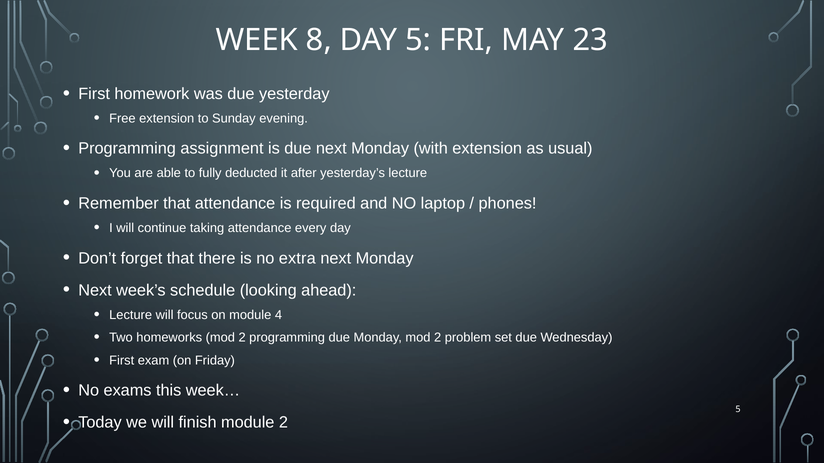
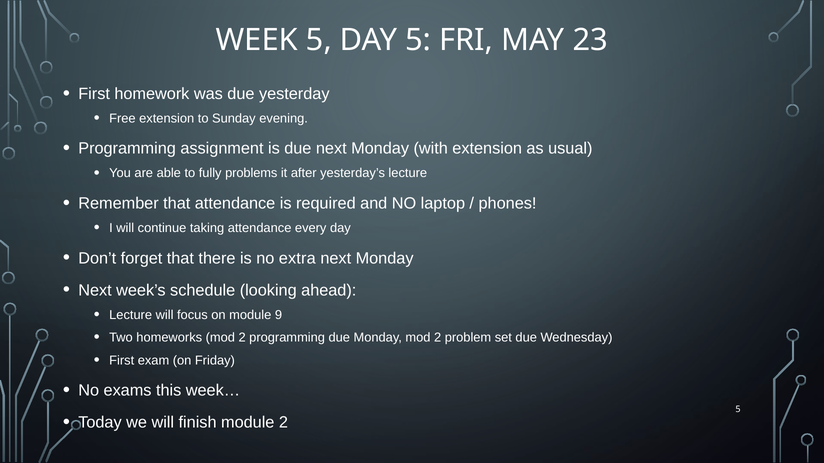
WEEK 8: 8 -> 5
deducted: deducted -> problems
4: 4 -> 9
